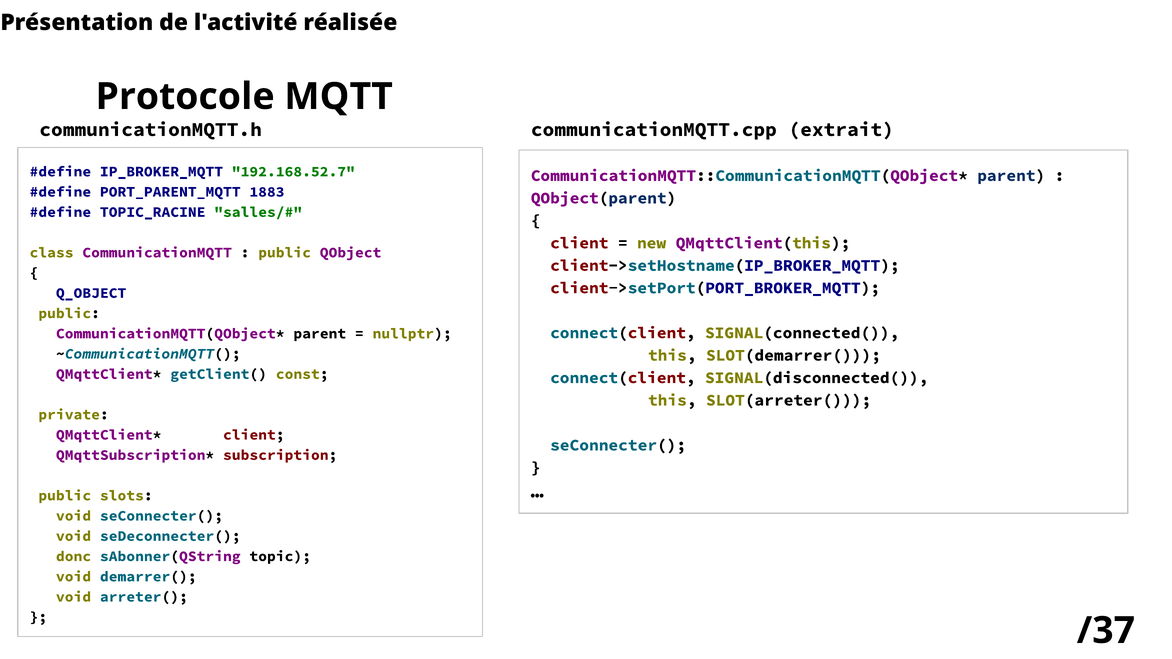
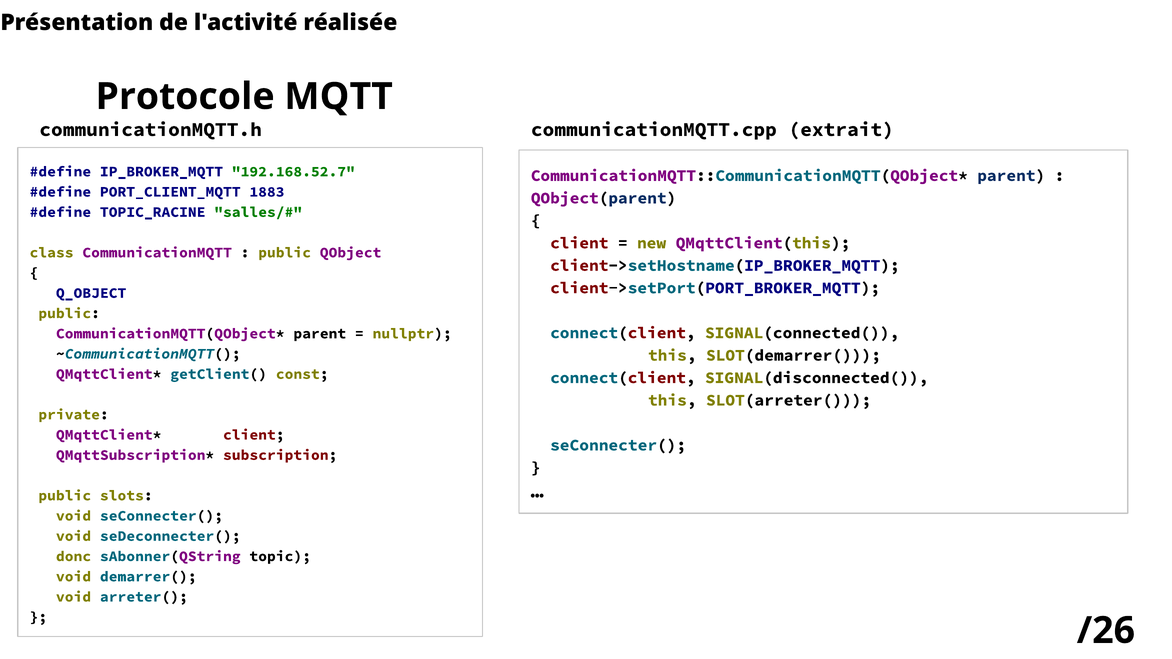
PORT_PARENT_MQTT: PORT_PARENT_MQTT -> PORT_CLIENT_MQTT
/37: /37 -> /26
